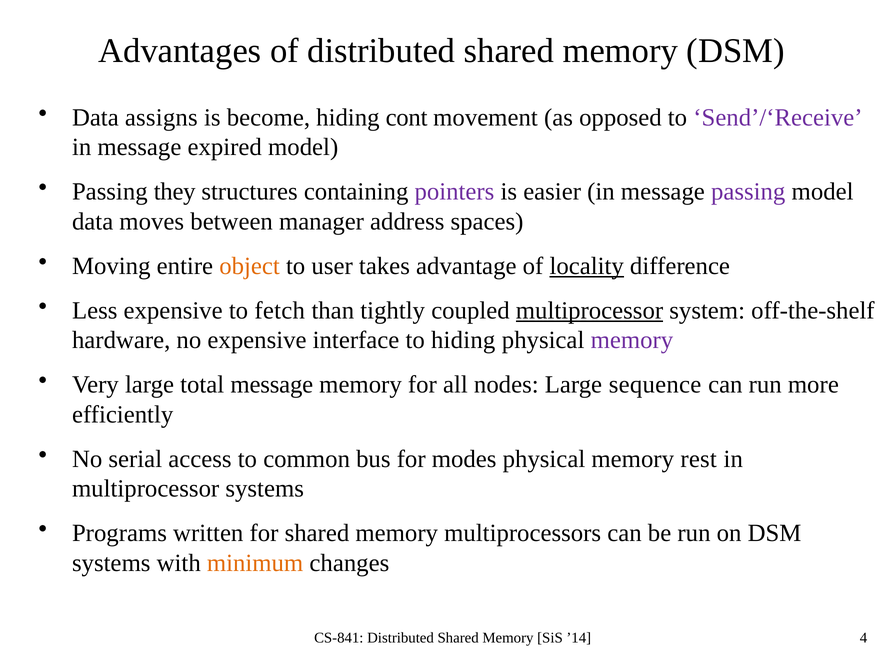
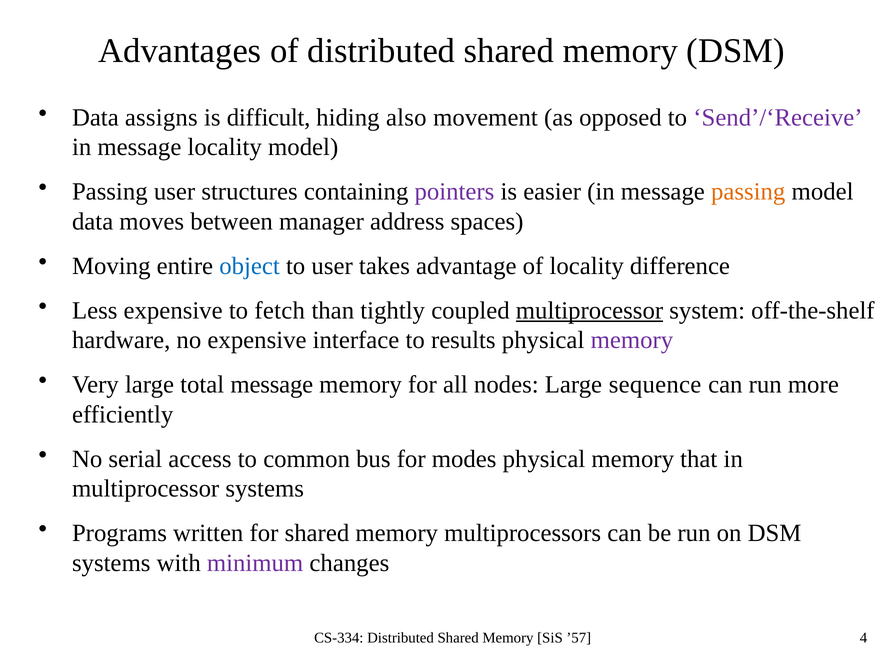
become: become -> difficult
cont: cont -> also
message expired: expired -> locality
Passing they: they -> user
passing at (748, 192) colour: purple -> orange
object colour: orange -> blue
locality at (587, 266) underline: present -> none
to hiding: hiding -> results
rest: rest -> that
minimum colour: orange -> purple
CS-841: CS-841 -> CS-334
’14: ’14 -> ’57
